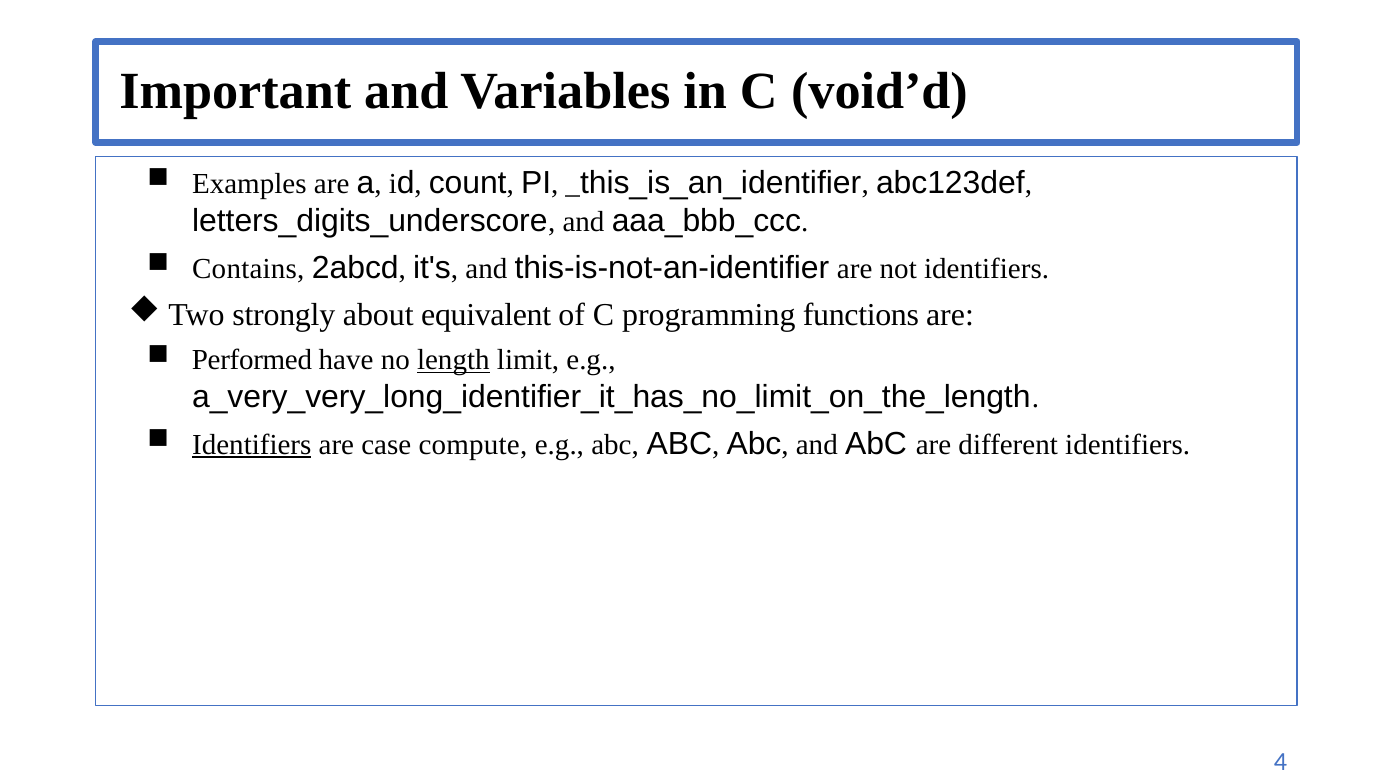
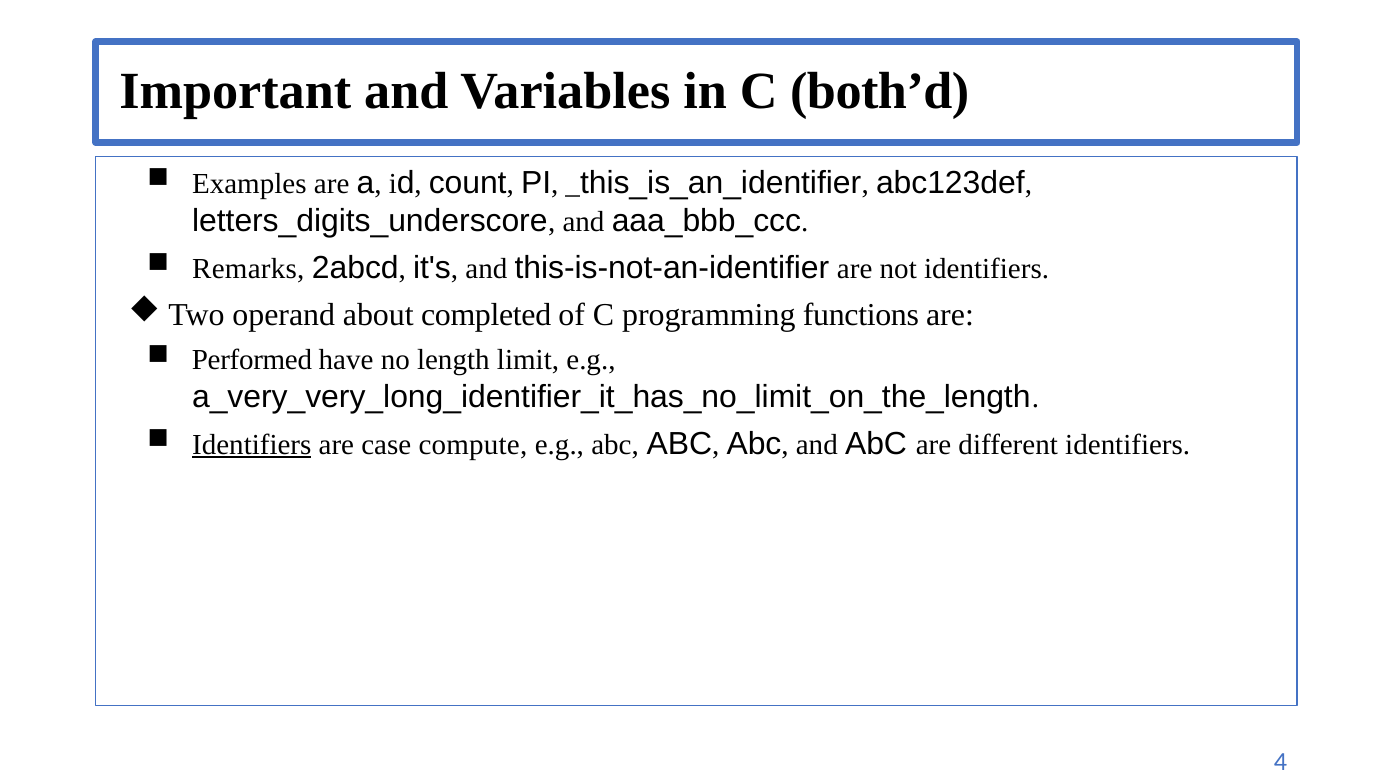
void’d: void’d -> both’d
Contains: Contains -> Remarks
strongly: strongly -> operand
equivalent: equivalent -> completed
length underline: present -> none
